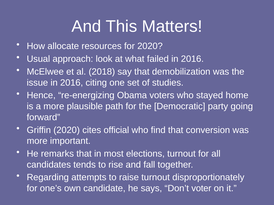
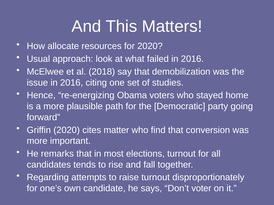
official: official -> matter
